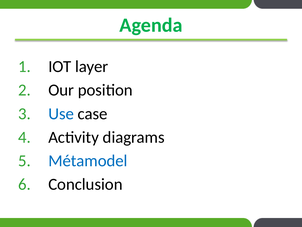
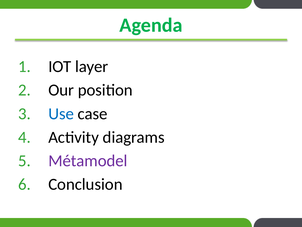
Métamodel colour: blue -> purple
